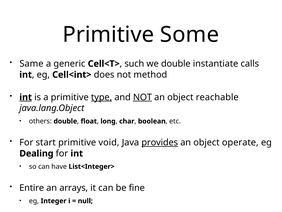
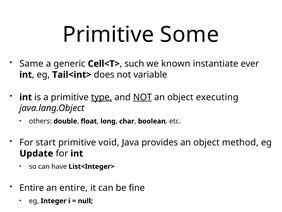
we double: double -> known
calls: calls -> ever
Cell<int>: Cell<int> -> Tail<int>
method: method -> variable
int at (26, 97) underline: present -> none
reachable: reachable -> executing
provides underline: present -> none
operate: operate -> method
Dealing: Dealing -> Update
an arrays: arrays -> entire
